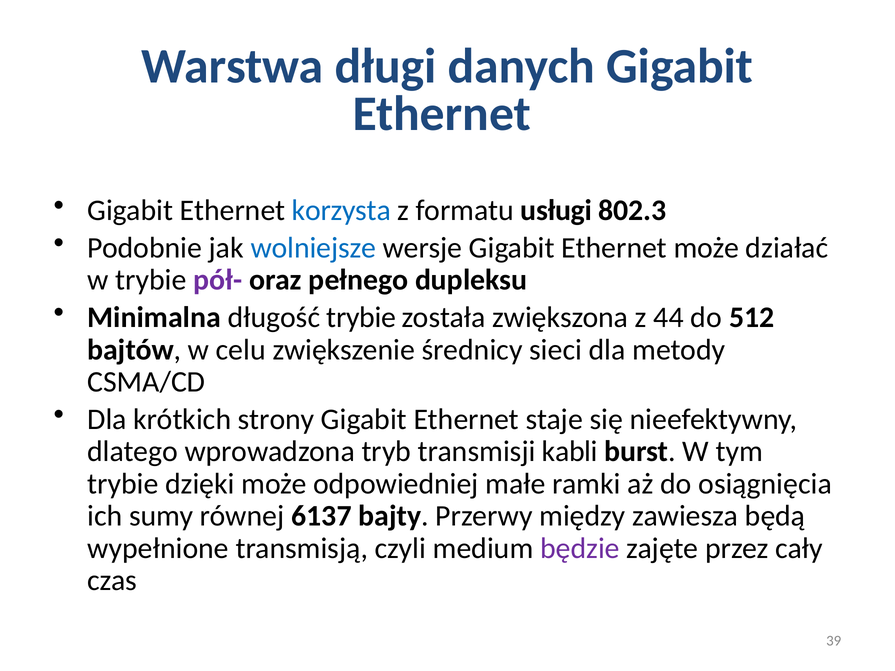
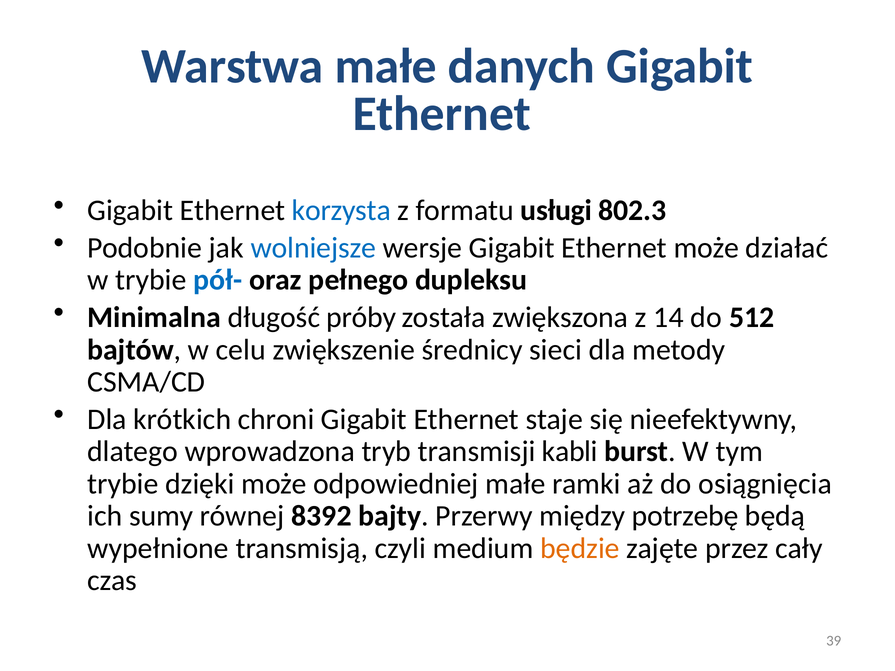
Warstwa długi: długi -> małe
pół- colour: purple -> blue
długość trybie: trybie -> próby
44: 44 -> 14
strony: strony -> chroni
6137: 6137 -> 8392
zawiesza: zawiesza -> potrzebę
będzie colour: purple -> orange
